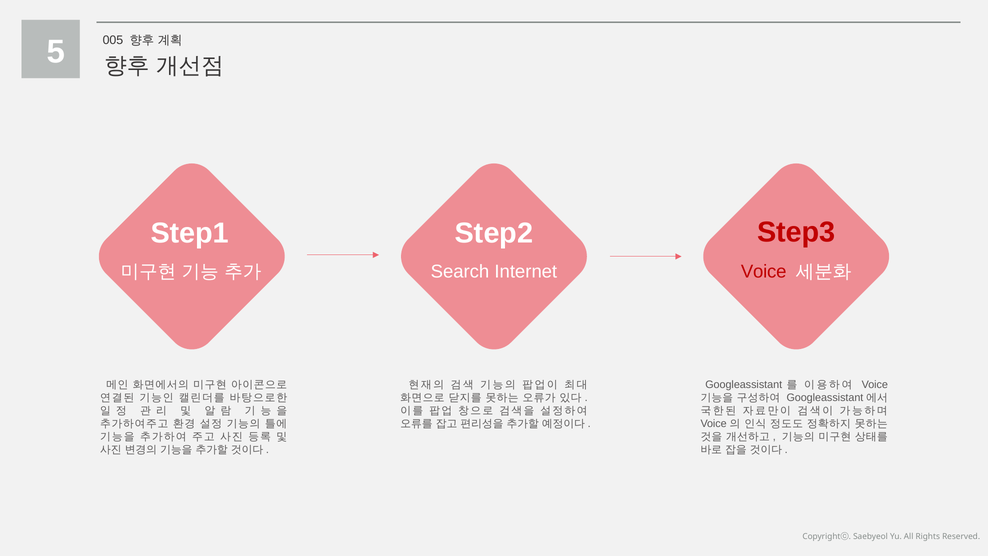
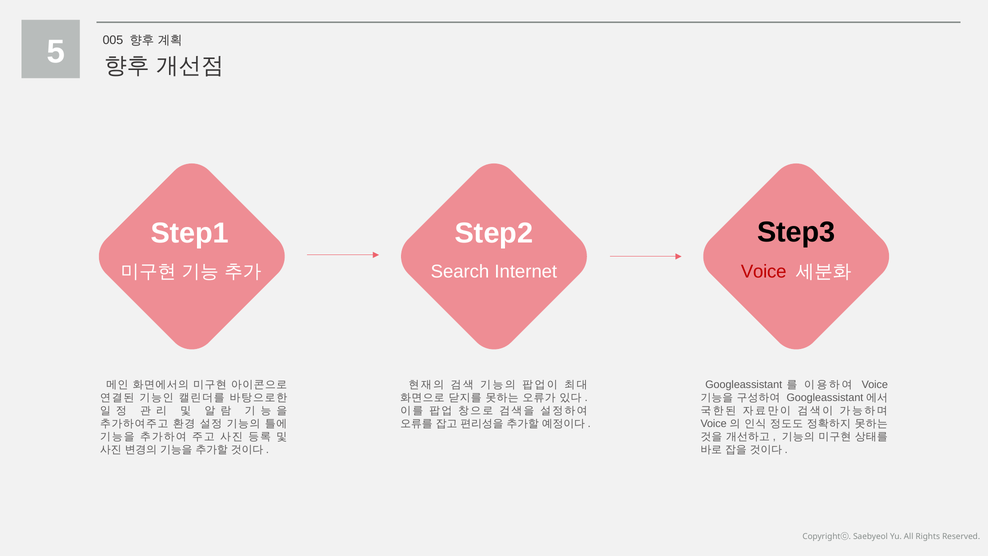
Step3 colour: red -> black
